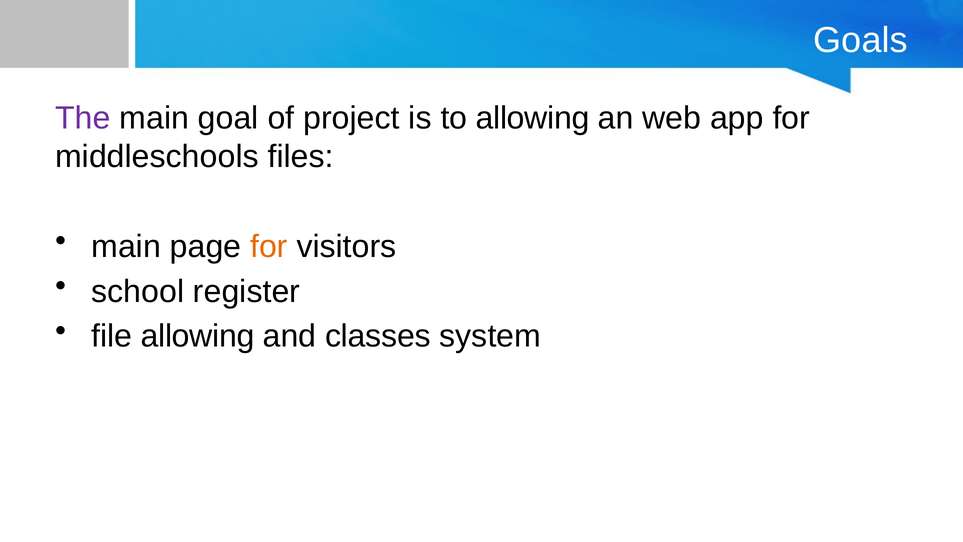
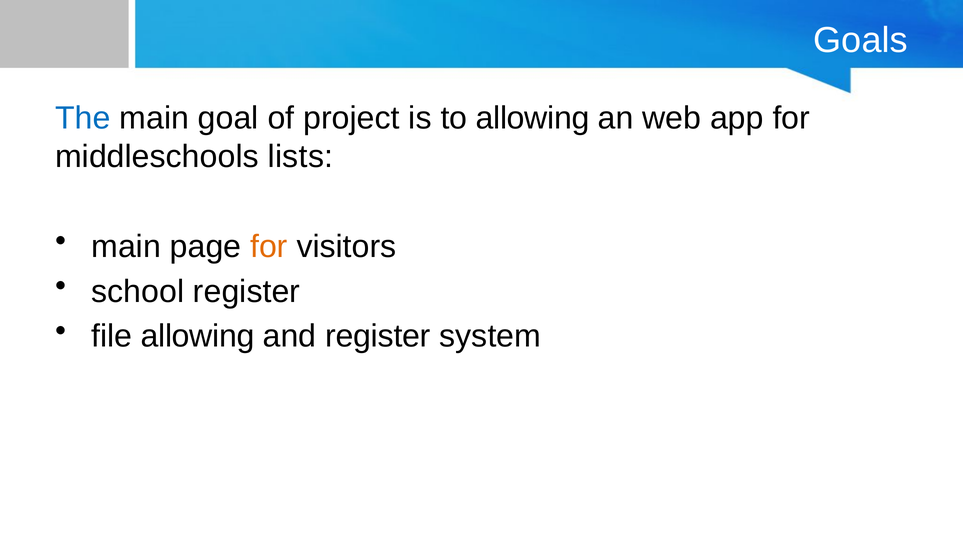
The colour: purple -> blue
files: files -> lists
and classes: classes -> register
